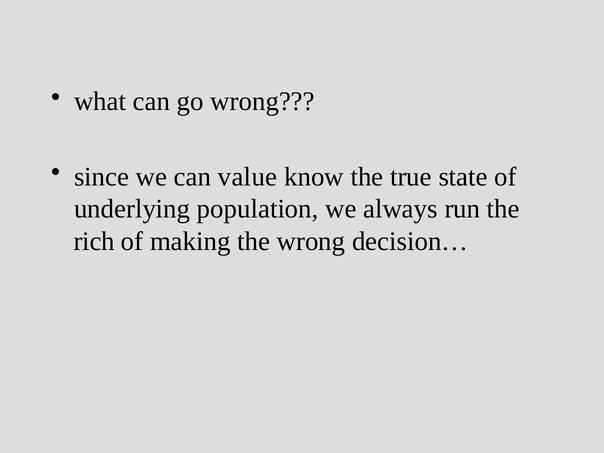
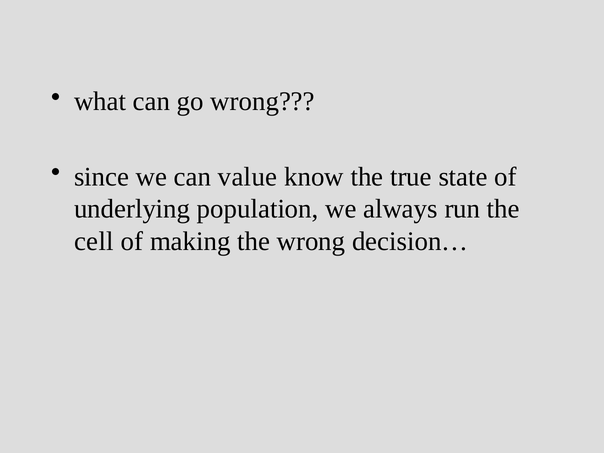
rich: rich -> cell
